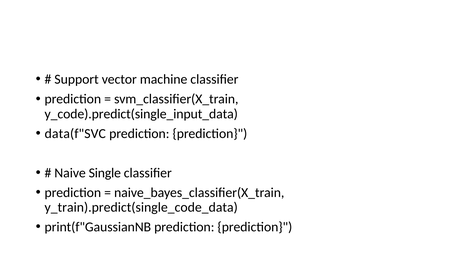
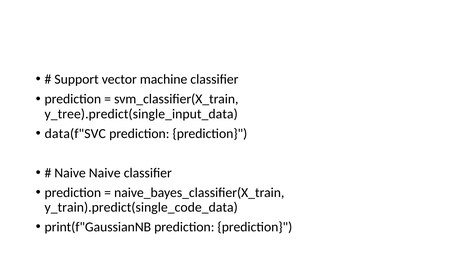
y_code).predict(single_input_data: y_code).predict(single_input_data -> y_tree).predict(single_input_data
Naive Single: Single -> Naive
